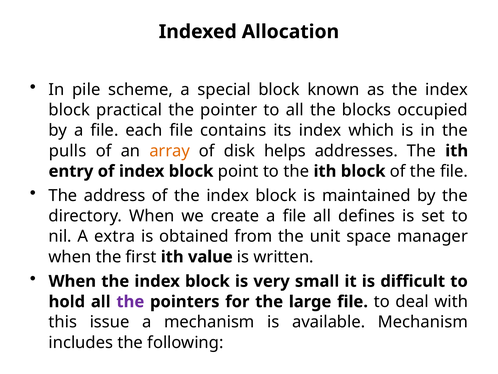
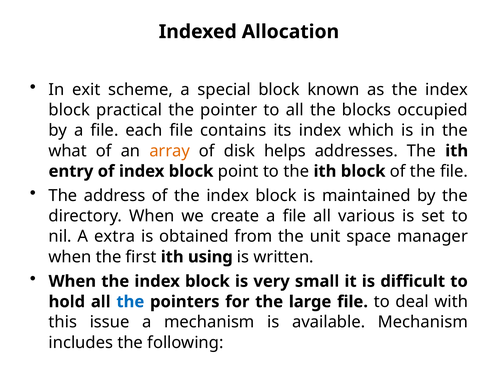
pile: pile -> exit
pulls: pulls -> what
defines: defines -> various
value: value -> using
the at (130, 301) colour: purple -> blue
